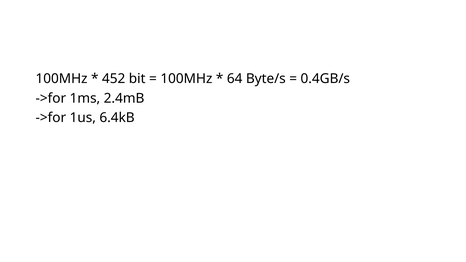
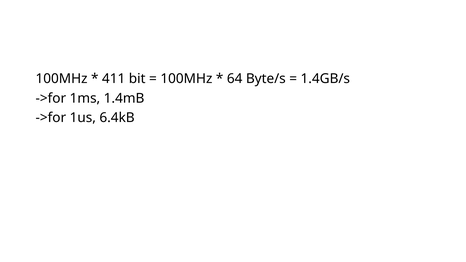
452: 452 -> 411
0.4GB/s: 0.4GB/s -> 1.4GB/s
2.4mB: 2.4mB -> 1.4mB
